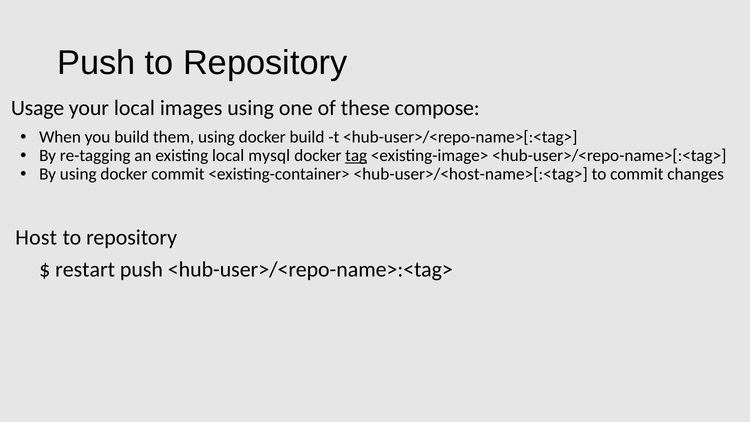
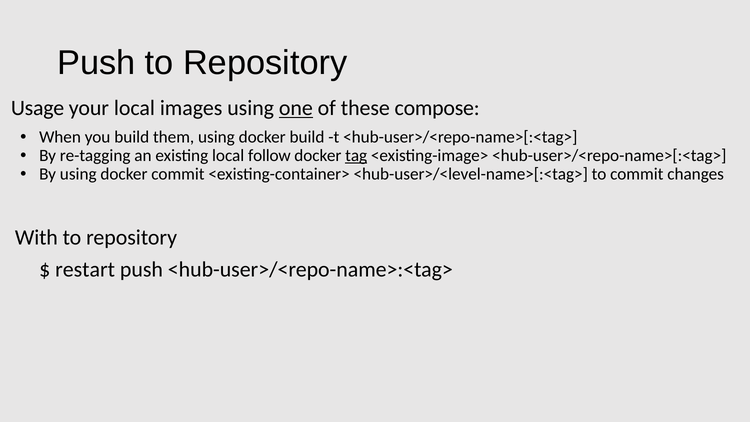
one underline: none -> present
mysql: mysql -> follow
<hub-user>/<host-name>[:<tag>: <hub-user>/<host-name>[:<tag> -> <hub-user>/<level-name>[:<tag>
Host: Host -> With
